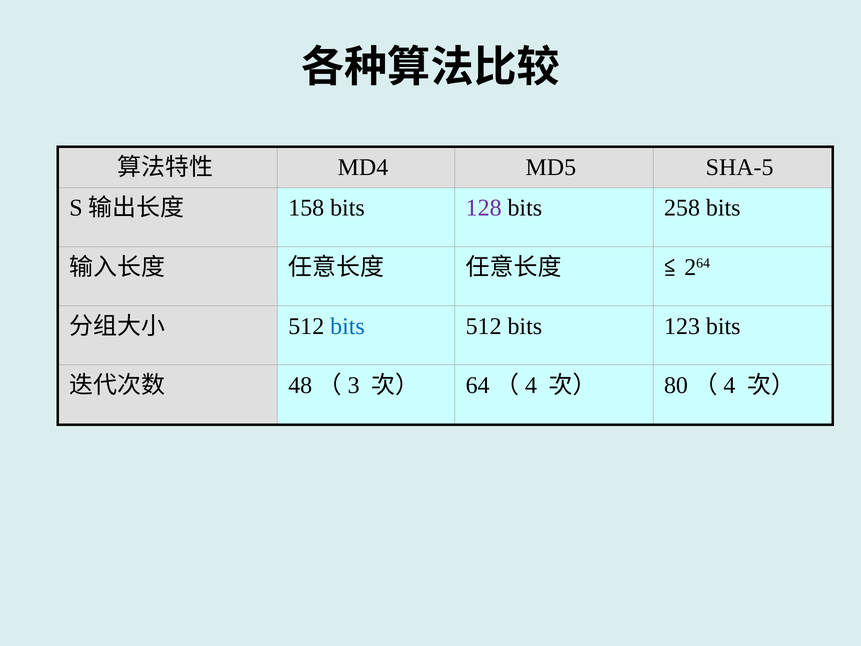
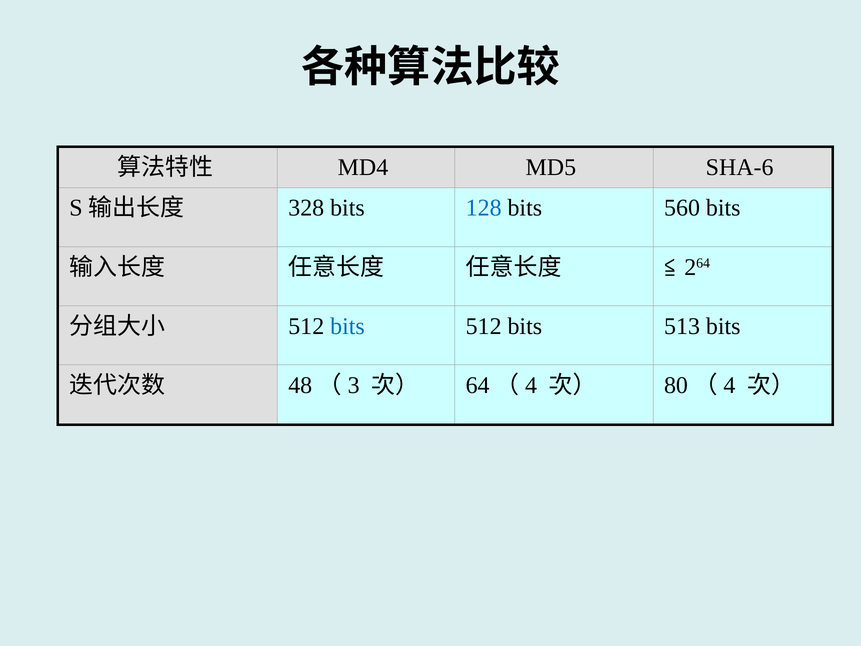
SHA-5: SHA-5 -> SHA-6
158: 158 -> 328
128 colour: purple -> blue
258: 258 -> 560
123: 123 -> 513
